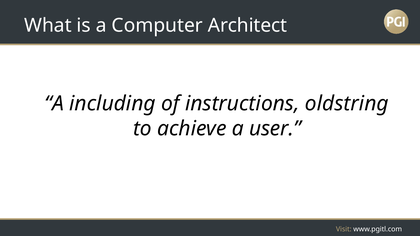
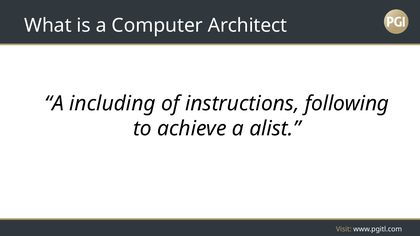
oldstring: oldstring -> following
user: user -> alist
